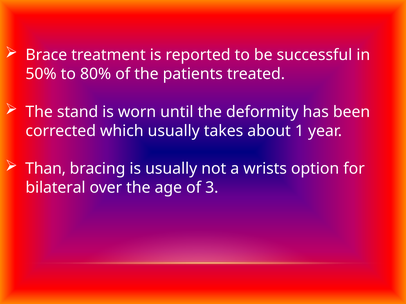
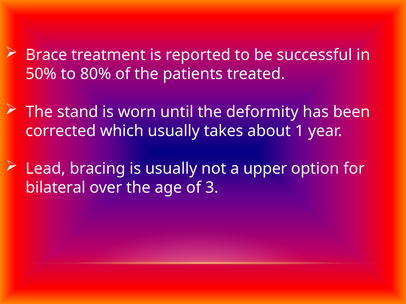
Than: Than -> Lead
wrists: wrists -> upper
